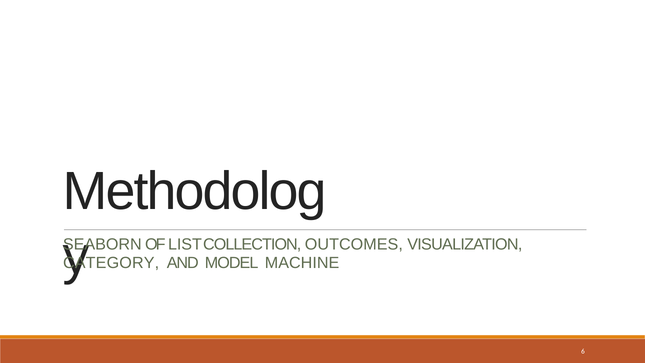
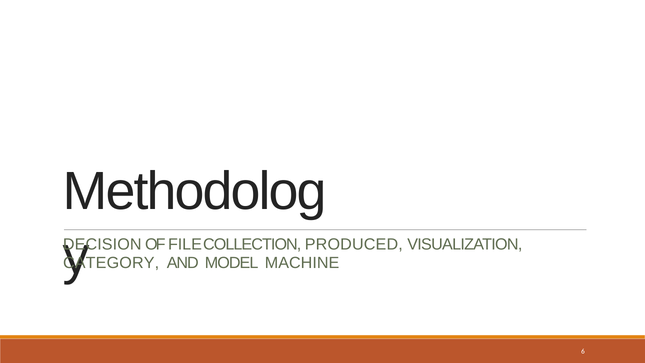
SEABORN: SEABORN -> DECISION
LIST: LIST -> FILE
OUTCOMES: OUTCOMES -> PRODUCED
